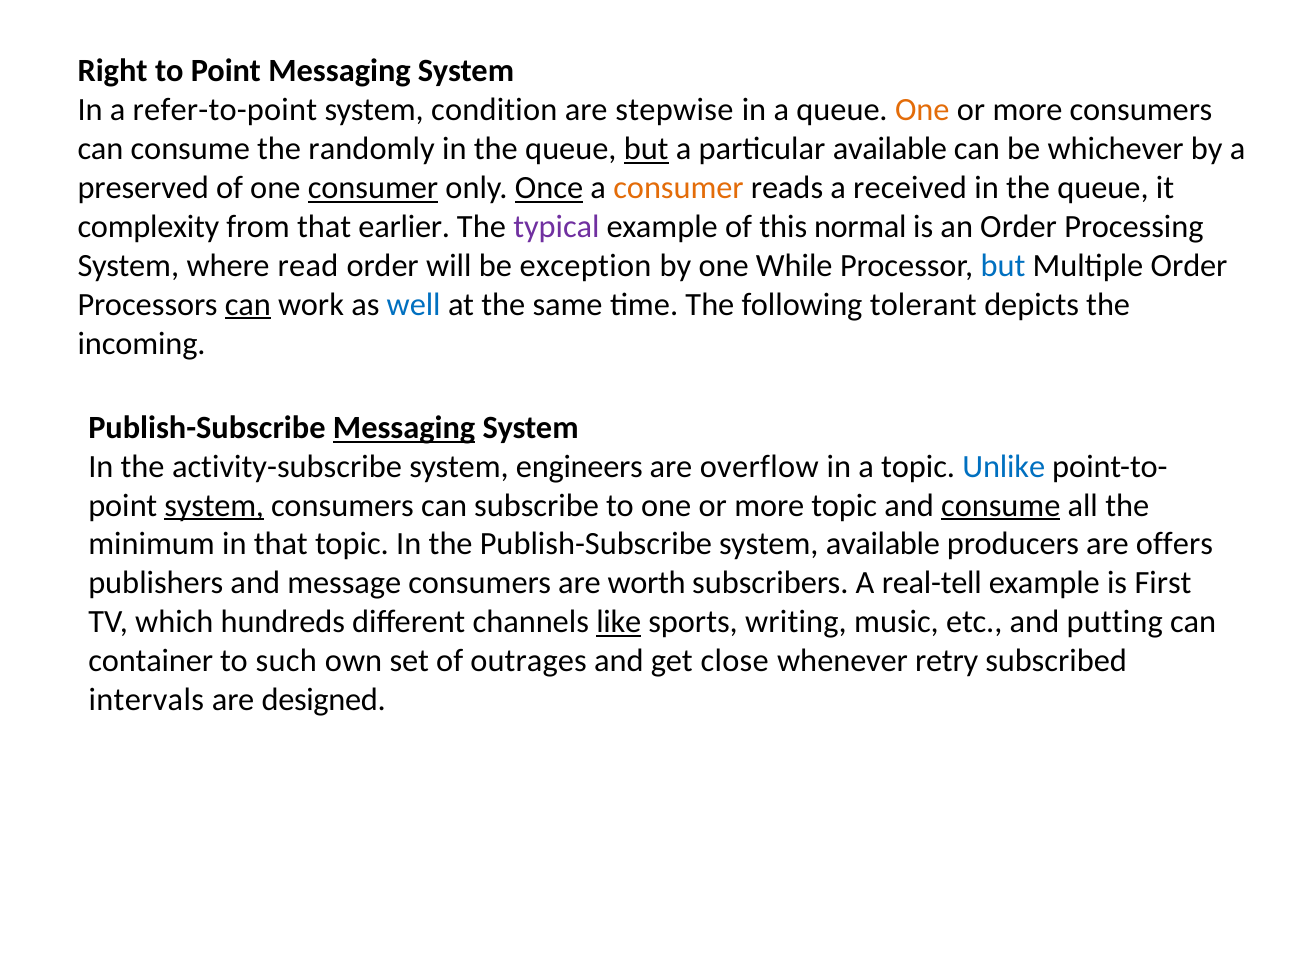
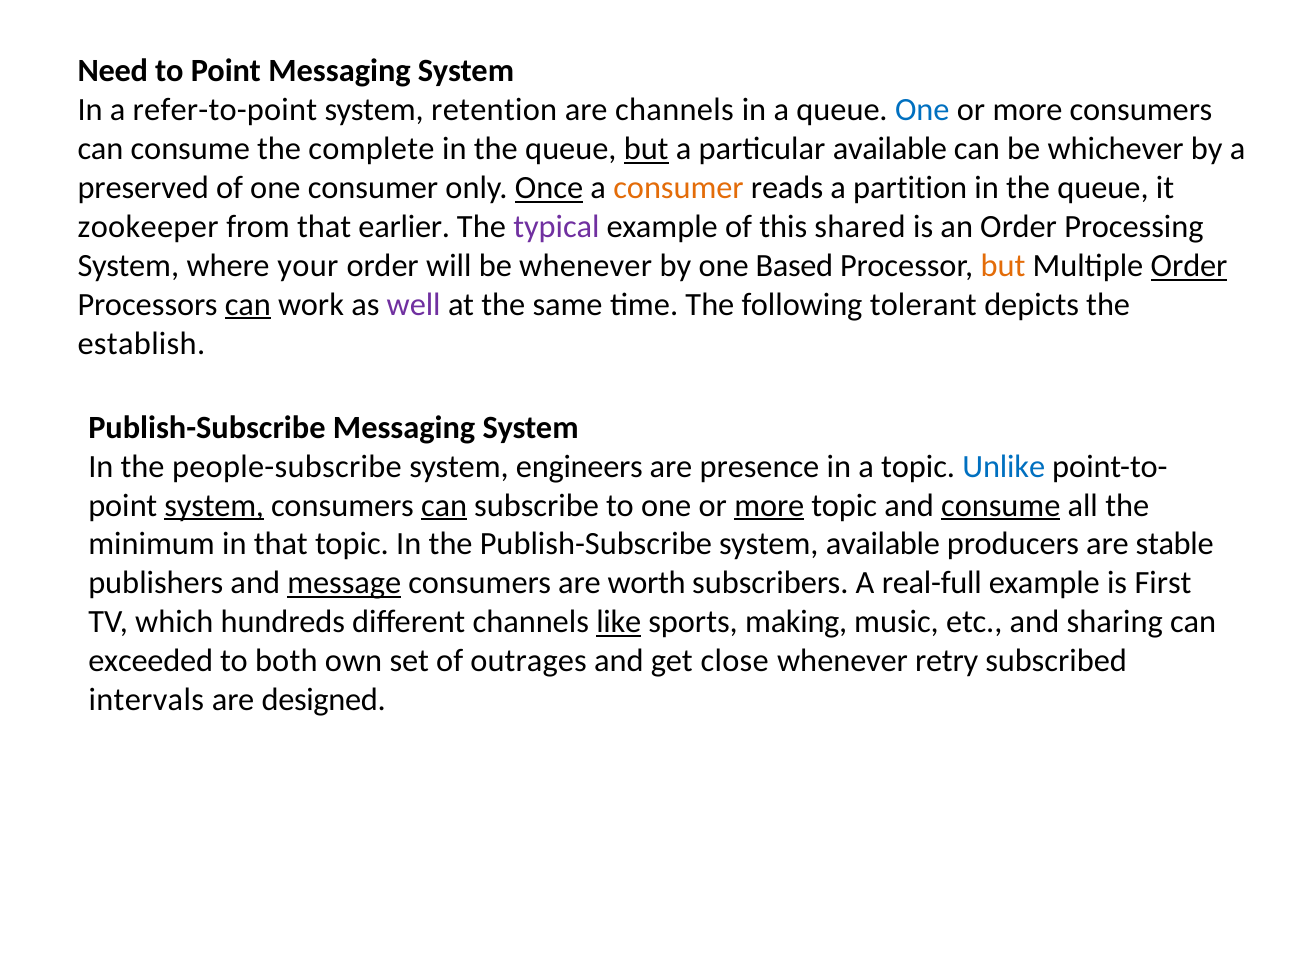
Right: Right -> Need
condition: condition -> retention
are stepwise: stepwise -> channels
One at (922, 110) colour: orange -> blue
randomly: randomly -> complete
consumer at (373, 188) underline: present -> none
received: received -> partition
complexity: complexity -> zookeeper
normal: normal -> shared
read: read -> your
be exception: exception -> whenever
While: While -> Based
but at (1003, 266) colour: blue -> orange
Order at (1189, 266) underline: none -> present
well colour: blue -> purple
incoming: incoming -> establish
Messaging at (404, 428) underline: present -> none
activity-subscribe: activity-subscribe -> people-subscribe
overflow: overflow -> presence
can at (444, 505) underline: none -> present
more at (769, 505) underline: none -> present
offers: offers -> stable
message underline: none -> present
real-tell: real-tell -> real-full
writing: writing -> making
putting: putting -> sharing
container: container -> exceeded
such: such -> both
